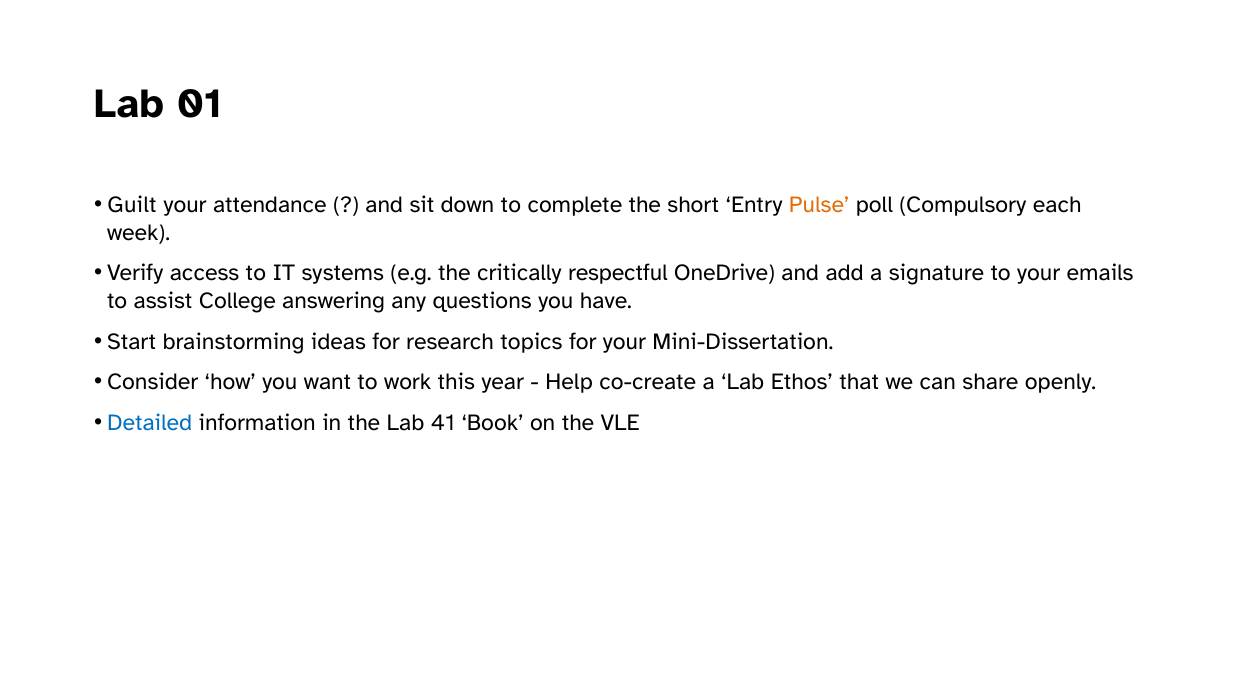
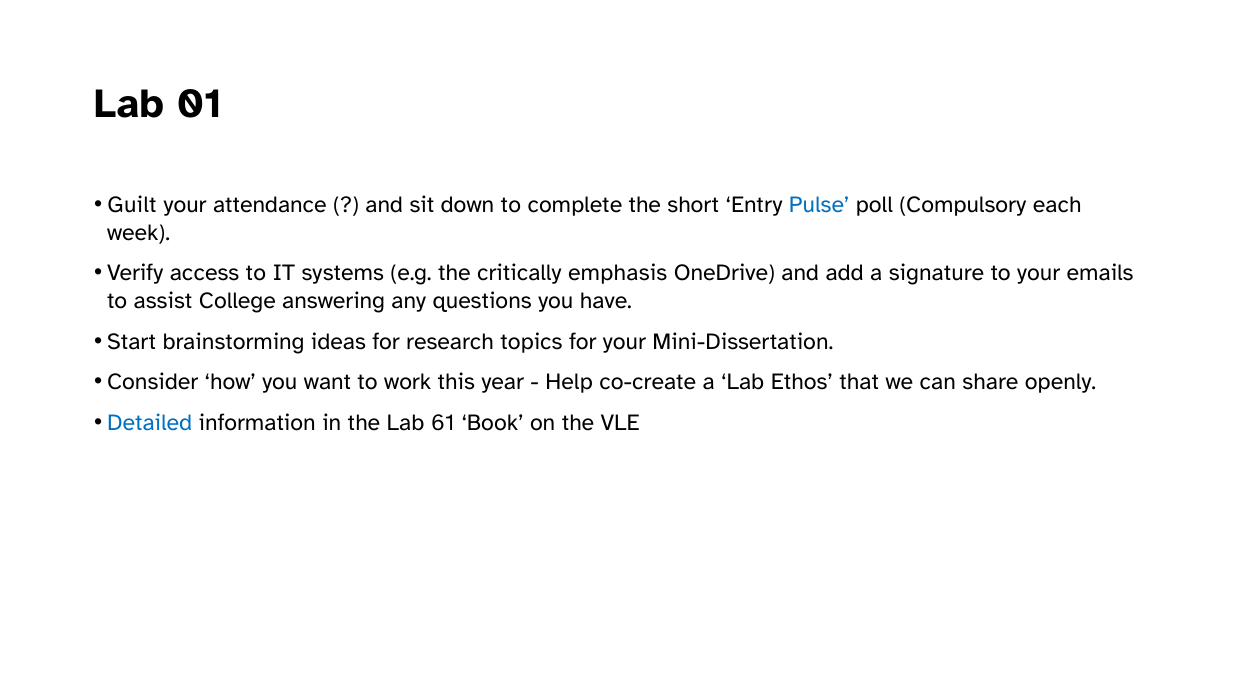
Pulse colour: orange -> blue
respectful: respectful -> emphasis
41: 41 -> 61
